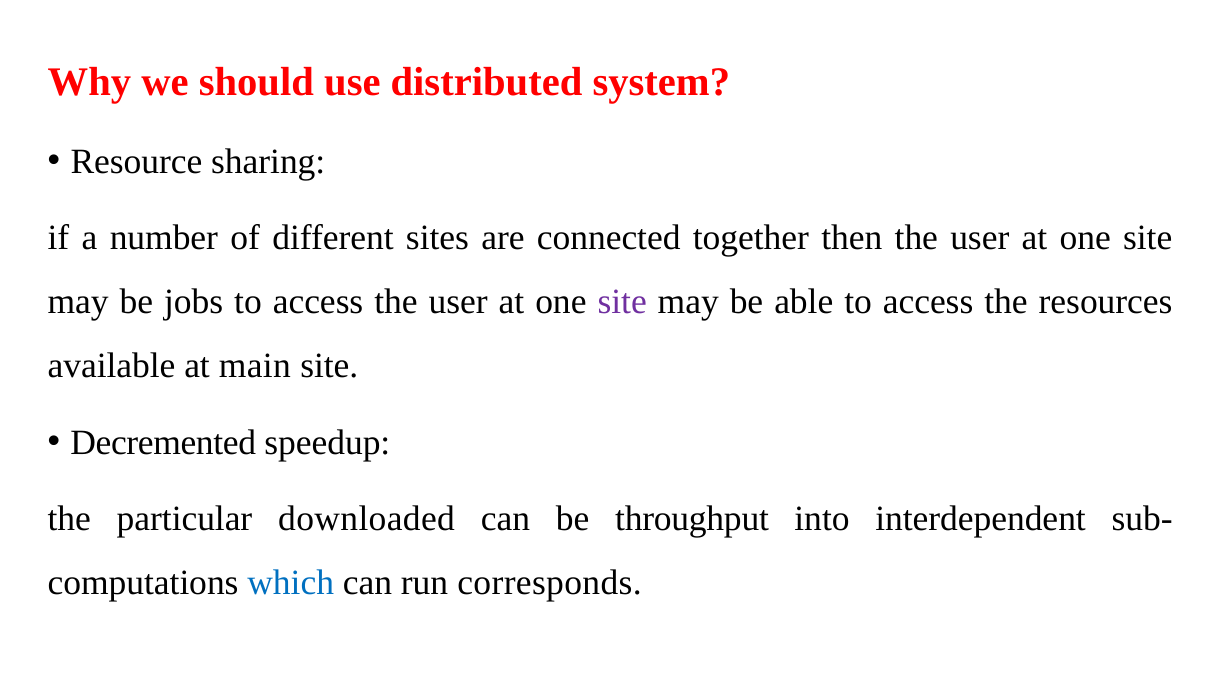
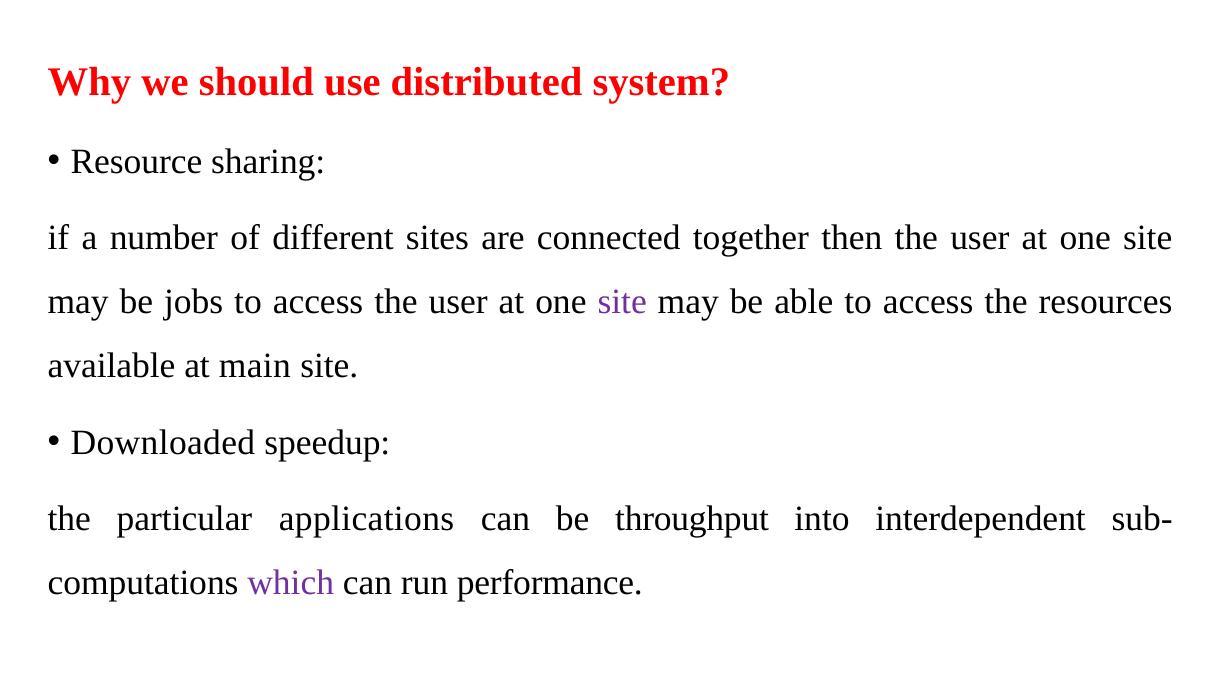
Decremented: Decremented -> Downloaded
downloaded: downloaded -> applications
which colour: blue -> purple
corresponds: corresponds -> performance
